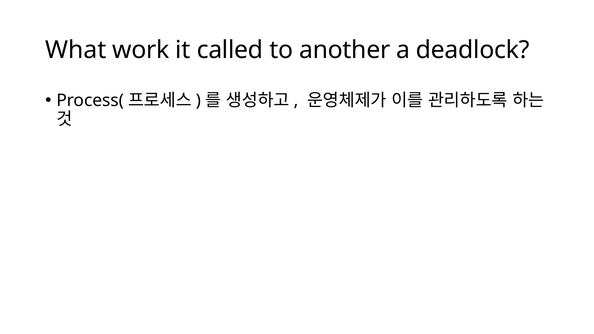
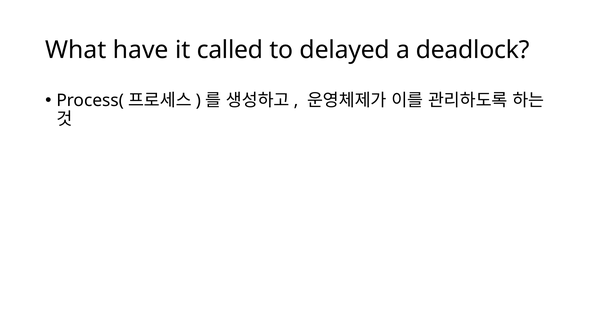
work: work -> have
another: another -> delayed
